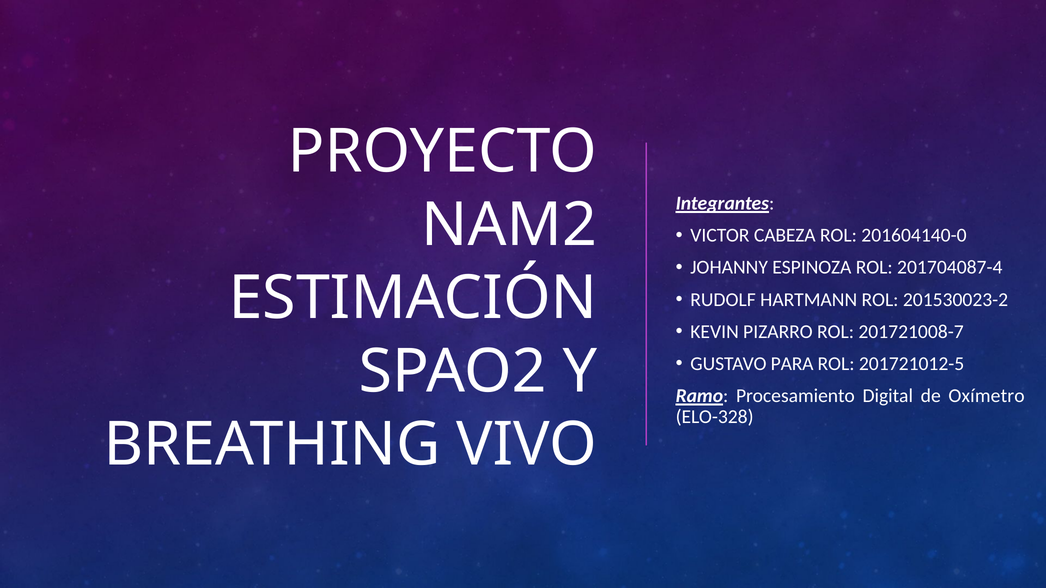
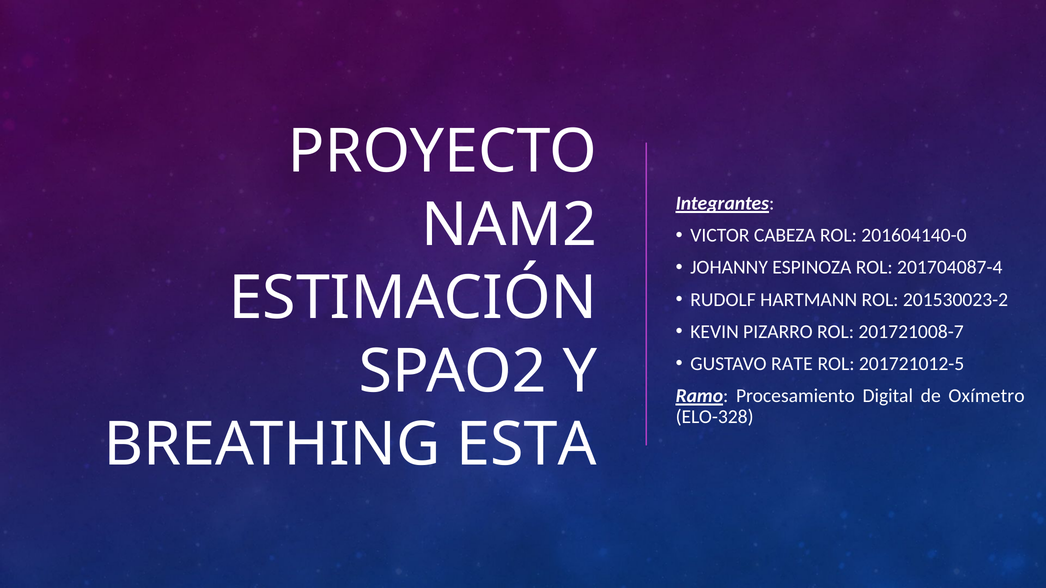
PARA: PARA -> RATE
VIVO: VIVO -> ESTA
